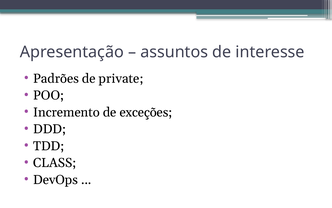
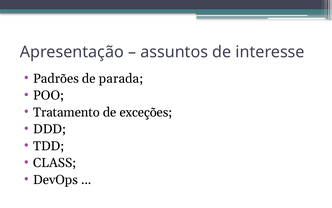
private: private -> parada
Incremento: Incremento -> Tratamento
